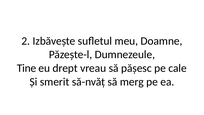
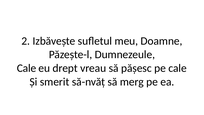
Tine at (27, 68): Tine -> Cale
